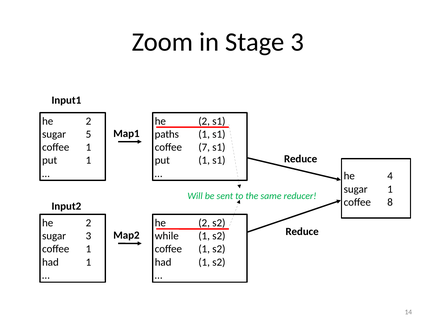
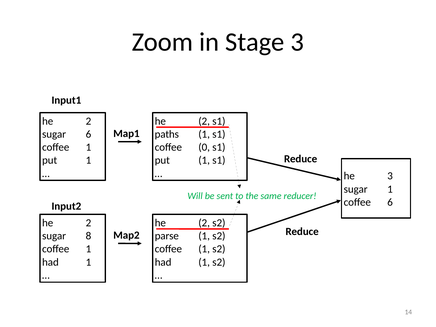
sugar 5: 5 -> 6
7: 7 -> 0
he 4: 4 -> 3
coffee 8: 8 -> 6
sugar 3: 3 -> 8
while: while -> parse
